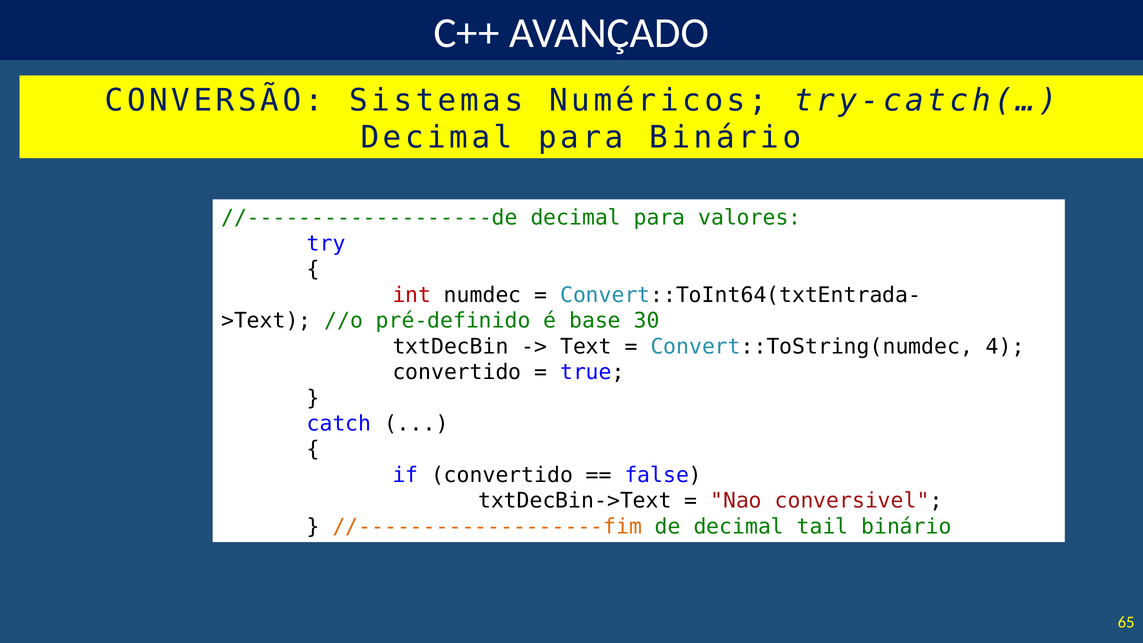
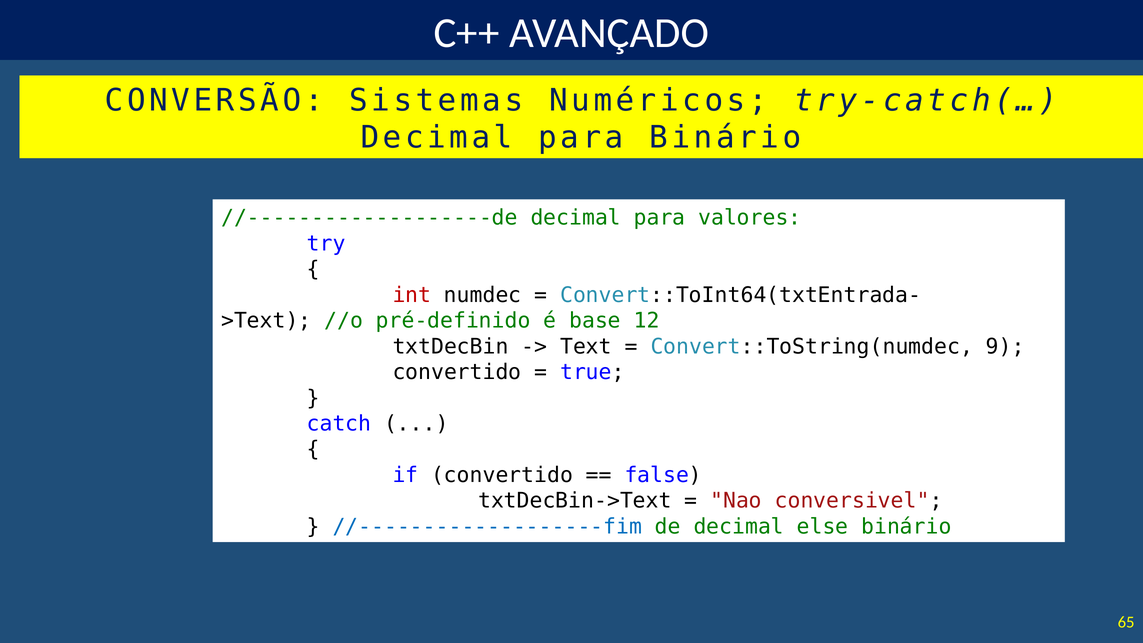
30: 30 -> 12
4: 4 -> 9
//-------------------fim colour: orange -> blue
tail: tail -> else
